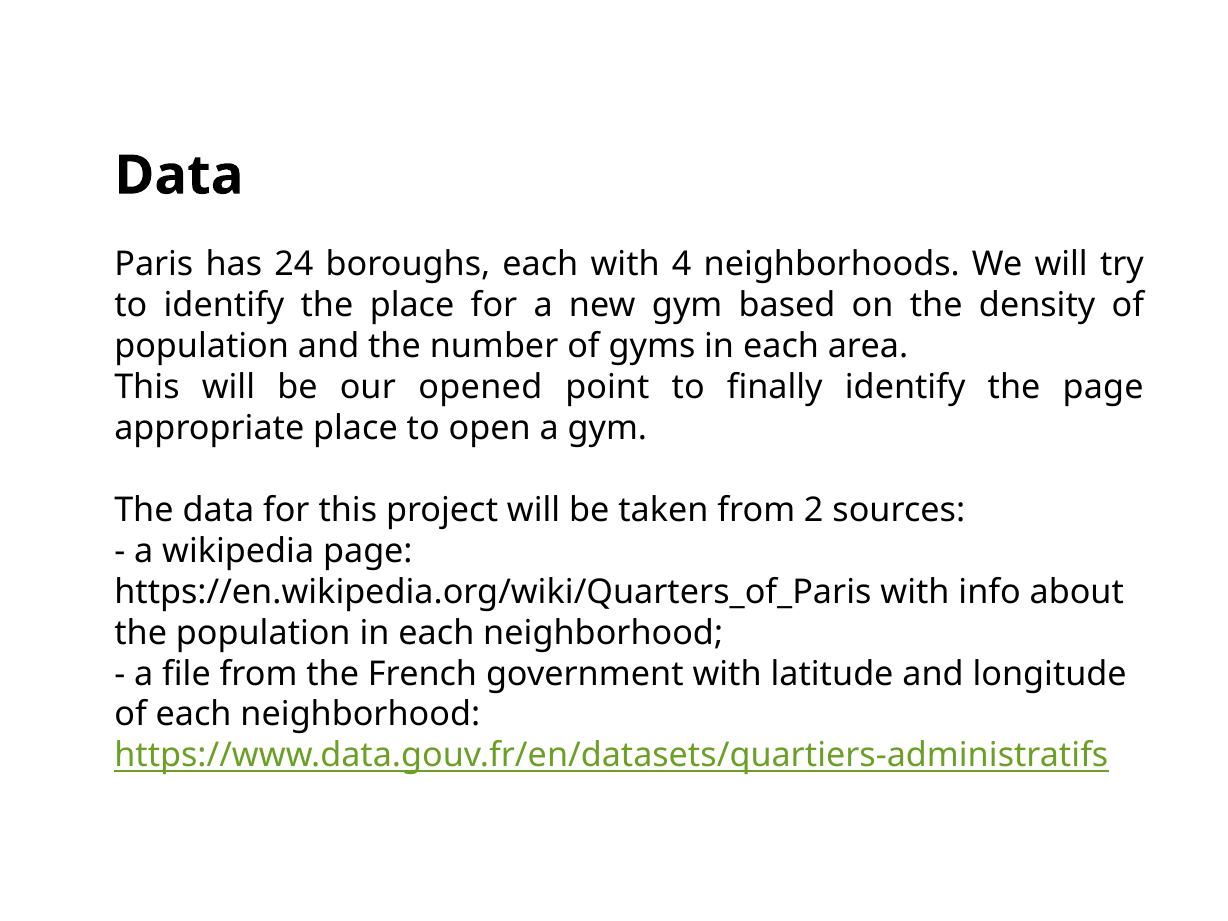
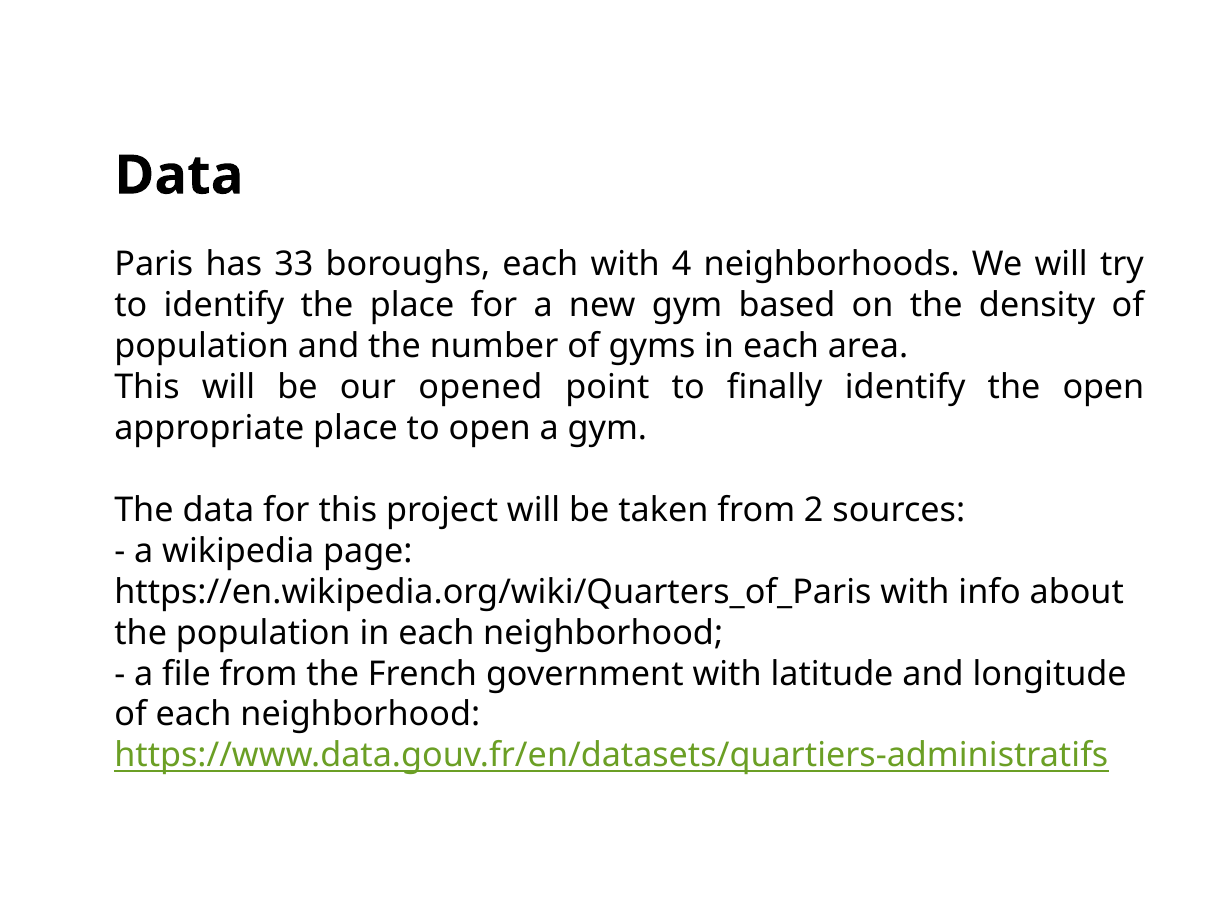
24: 24 -> 33
the page: page -> open
